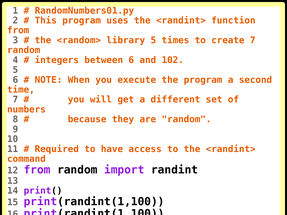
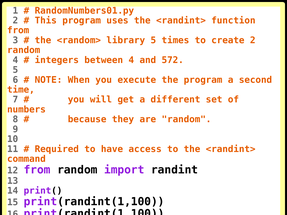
create 7: 7 -> 2
between 6: 6 -> 4
102: 102 -> 572
